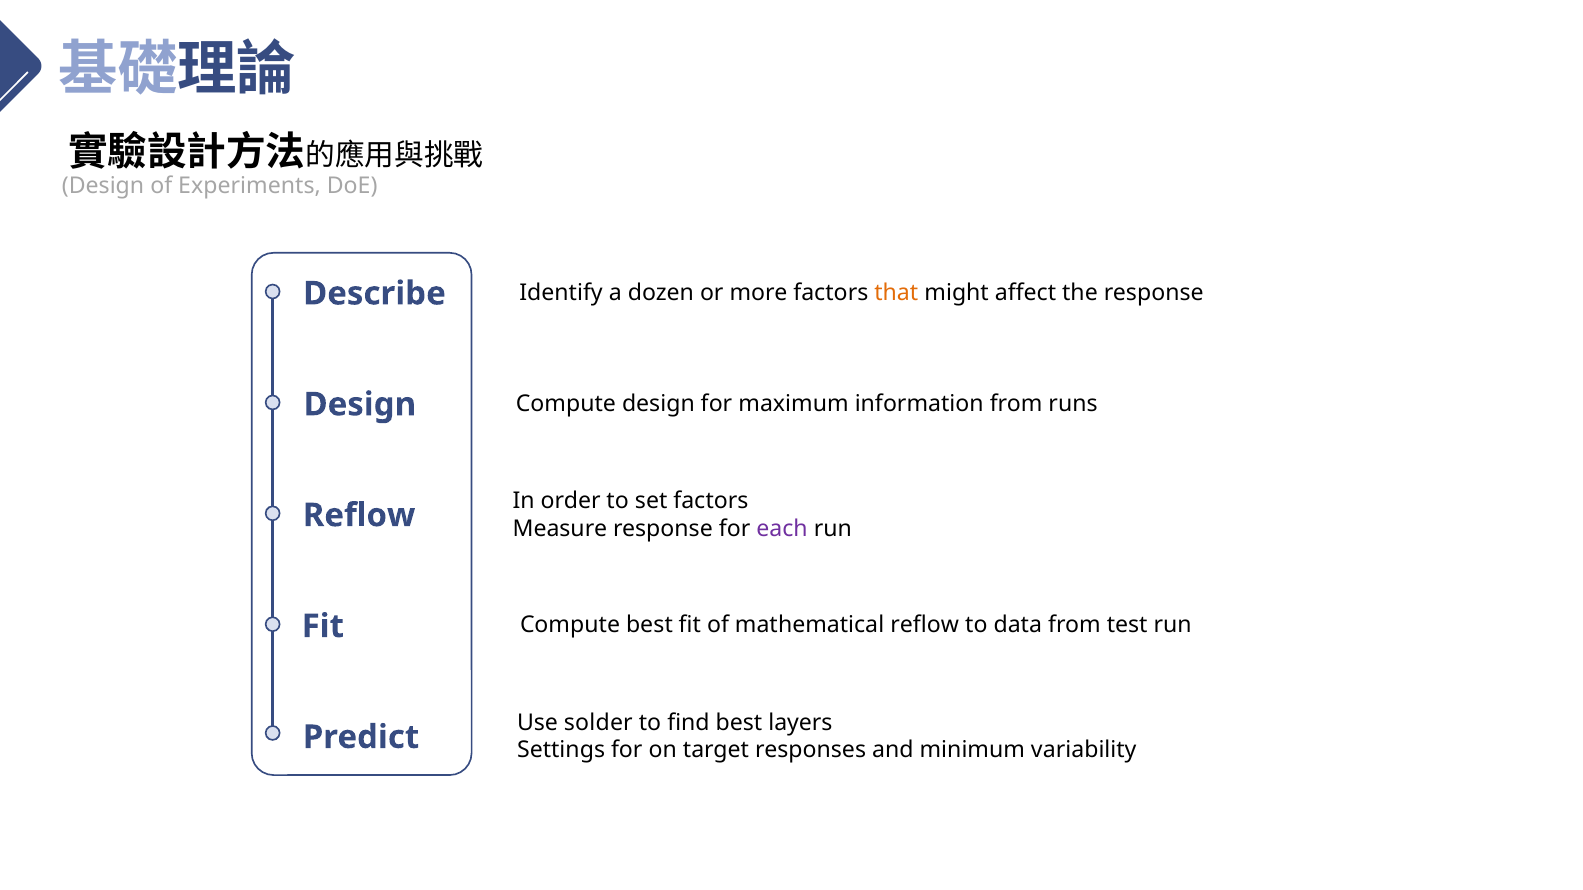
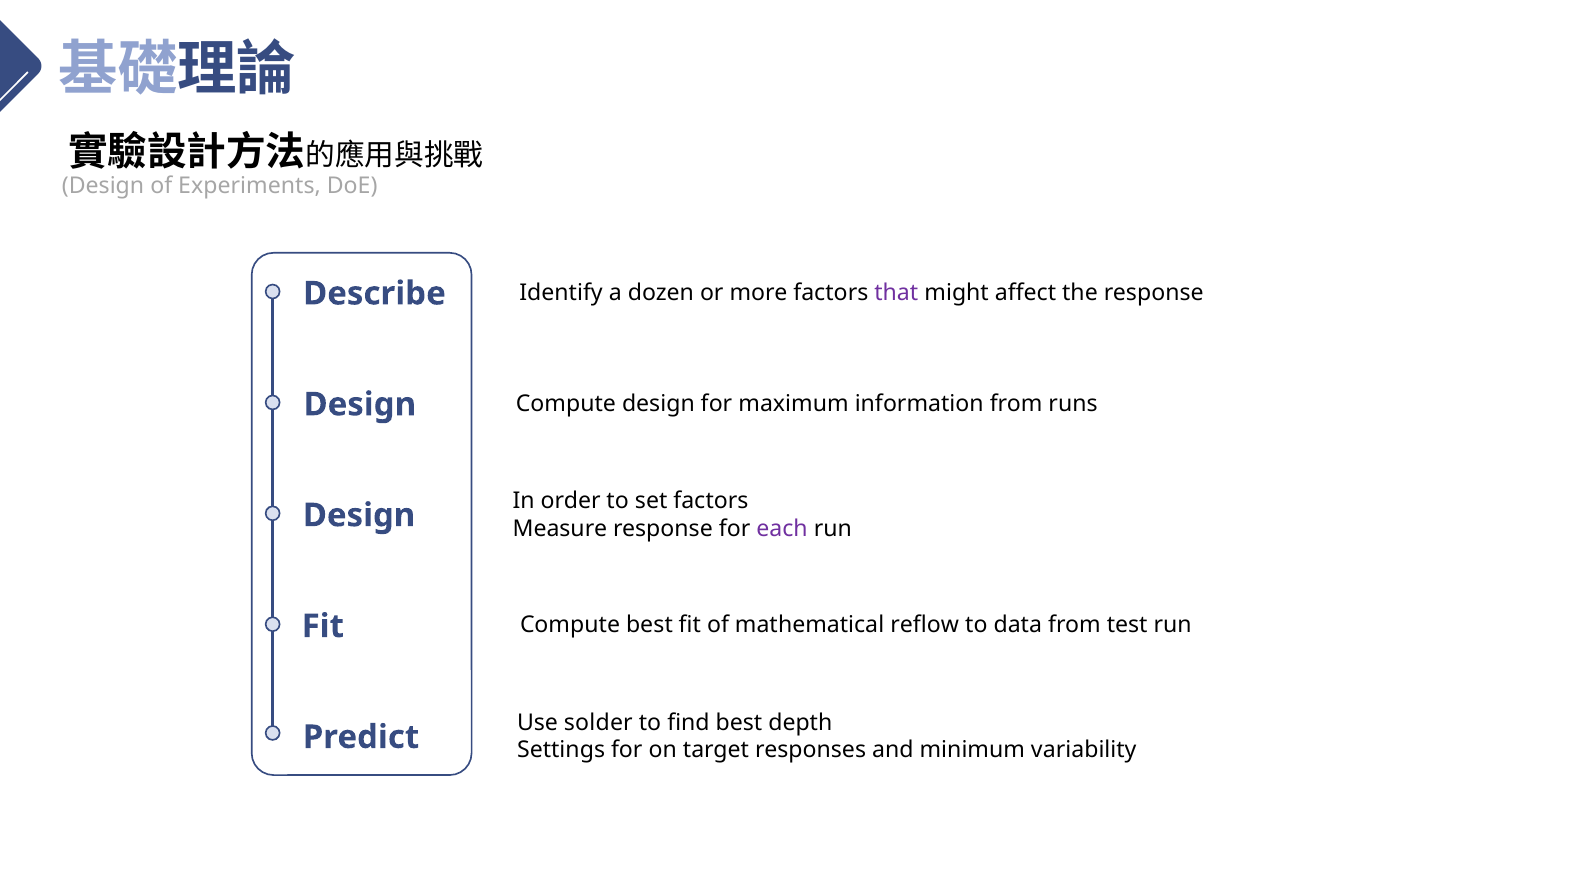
that colour: orange -> purple
Reflow at (359, 516): Reflow -> Design
layers: layers -> depth
